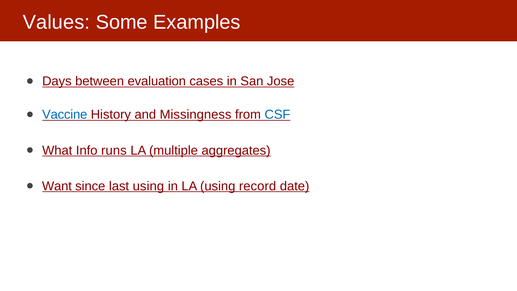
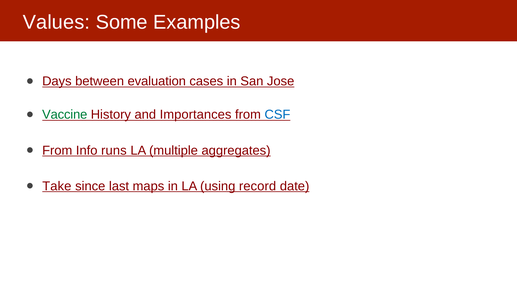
Vaccine colour: blue -> green
Missingness: Missingness -> Importances
What at (57, 150): What -> From
Want: Want -> Take
last using: using -> maps
